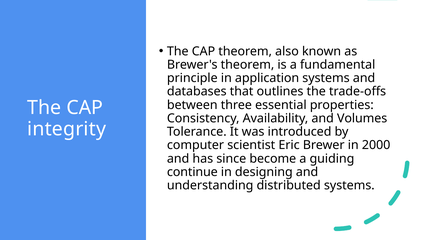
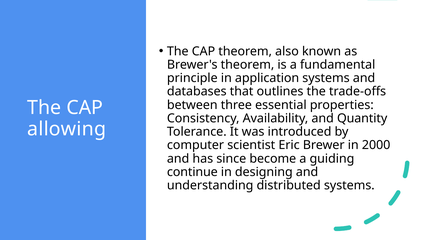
Volumes: Volumes -> Quantity
integrity: integrity -> allowing
